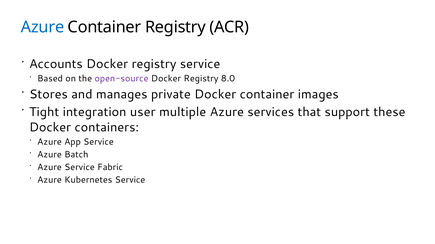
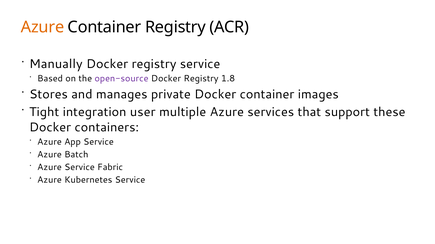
Azure at (42, 27) colour: blue -> orange
Accounts: Accounts -> Manually
8.0: 8.0 -> 1.8
